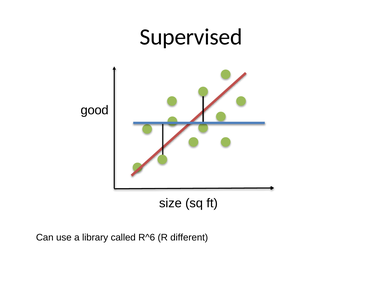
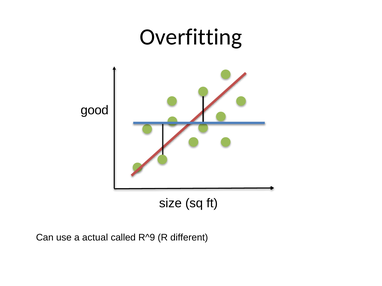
Supervised: Supervised -> Overfitting
library: library -> actual
R^6: R^6 -> R^9
